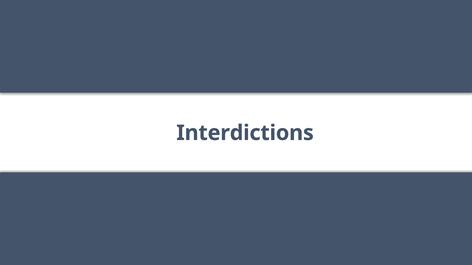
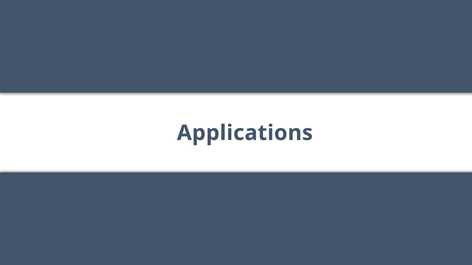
Interdictions at (245, 133): Interdictions -> Applications
